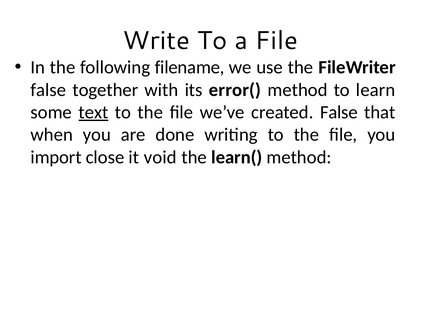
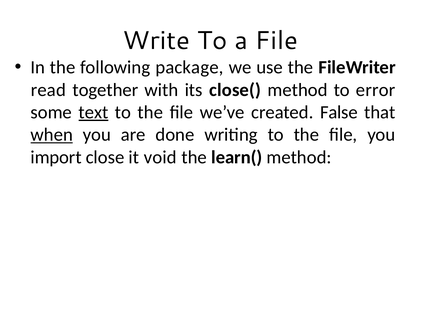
filename: filename -> package
false at (48, 90): false -> read
error(: error( -> close(
learn: learn -> error
when underline: none -> present
